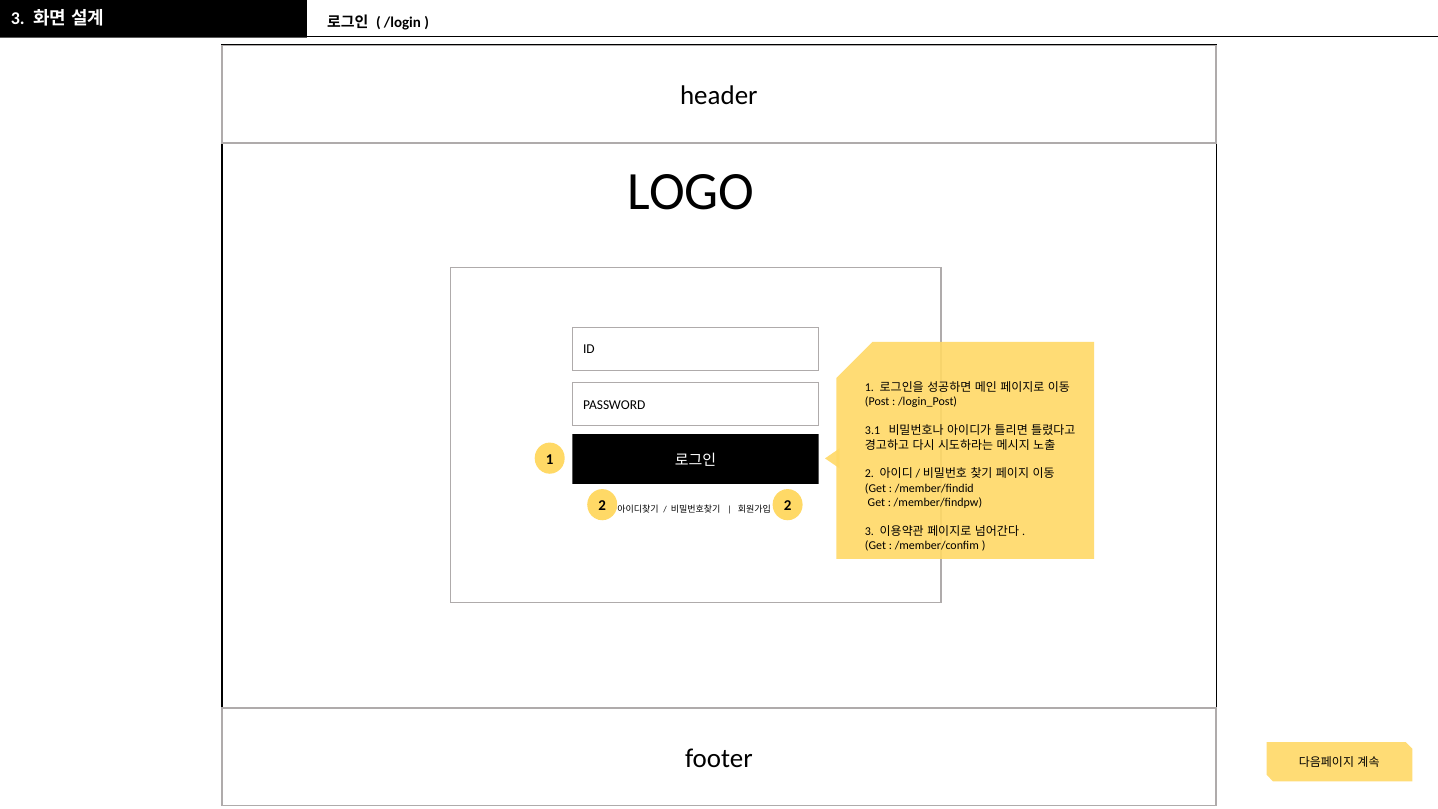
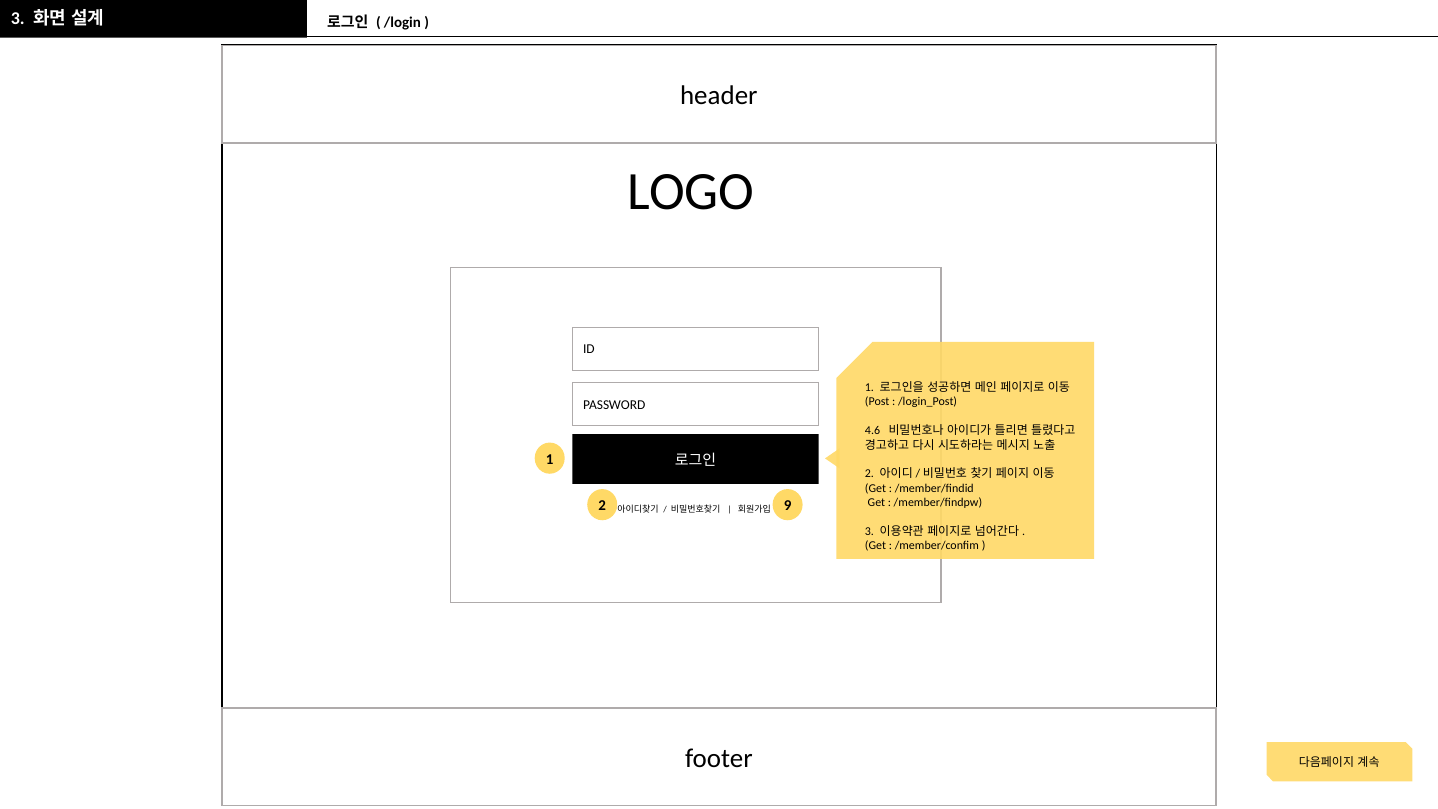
3.1: 3.1 -> 4.6
2 2: 2 -> 9
